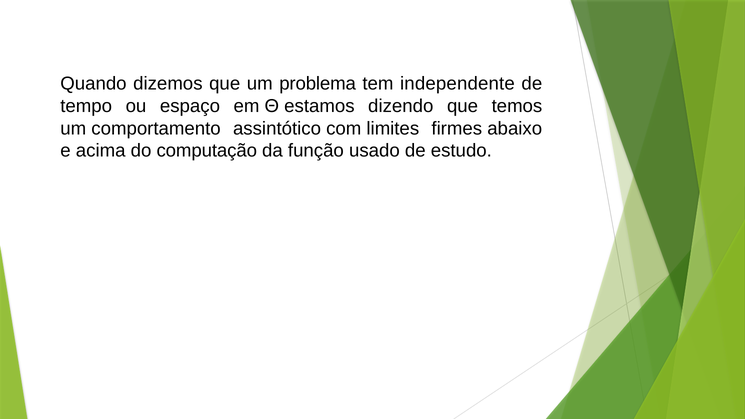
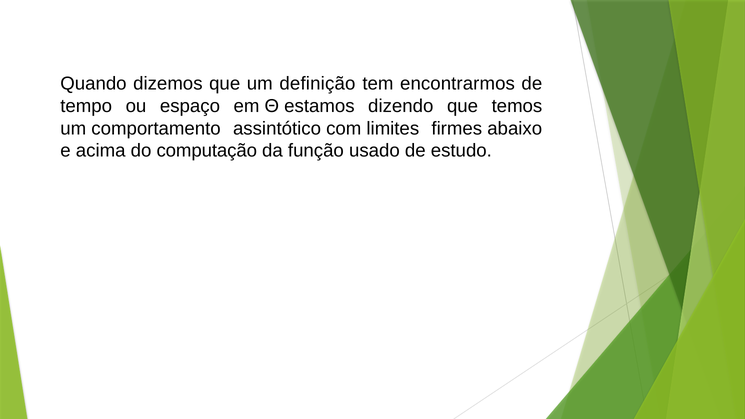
problema: problema -> definição
independente: independente -> encontrarmos
